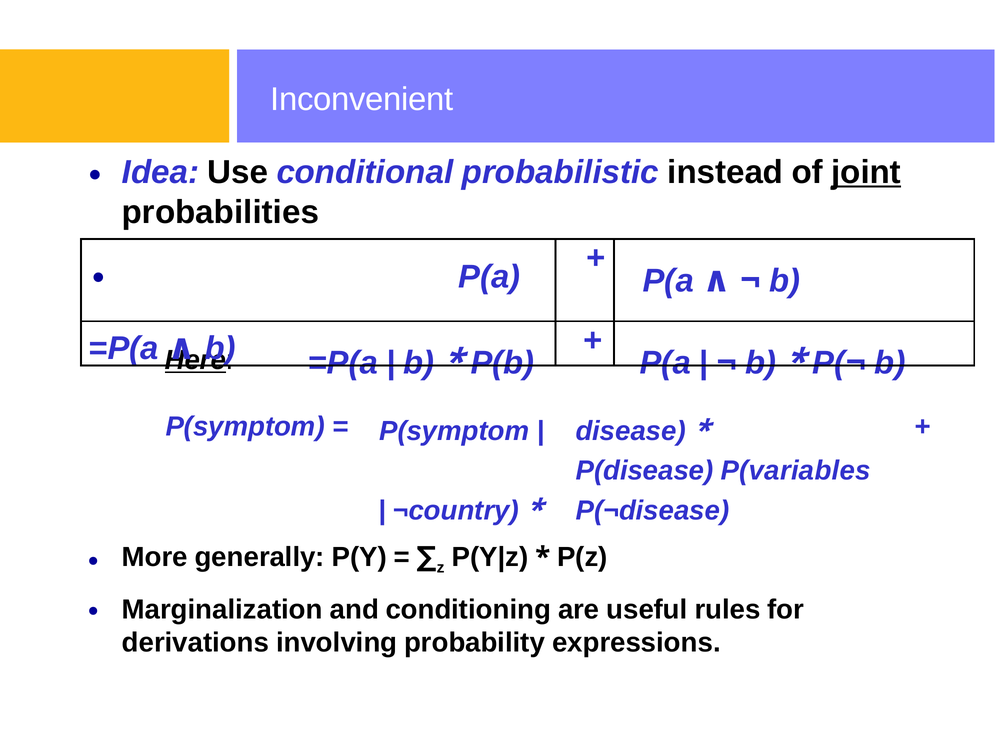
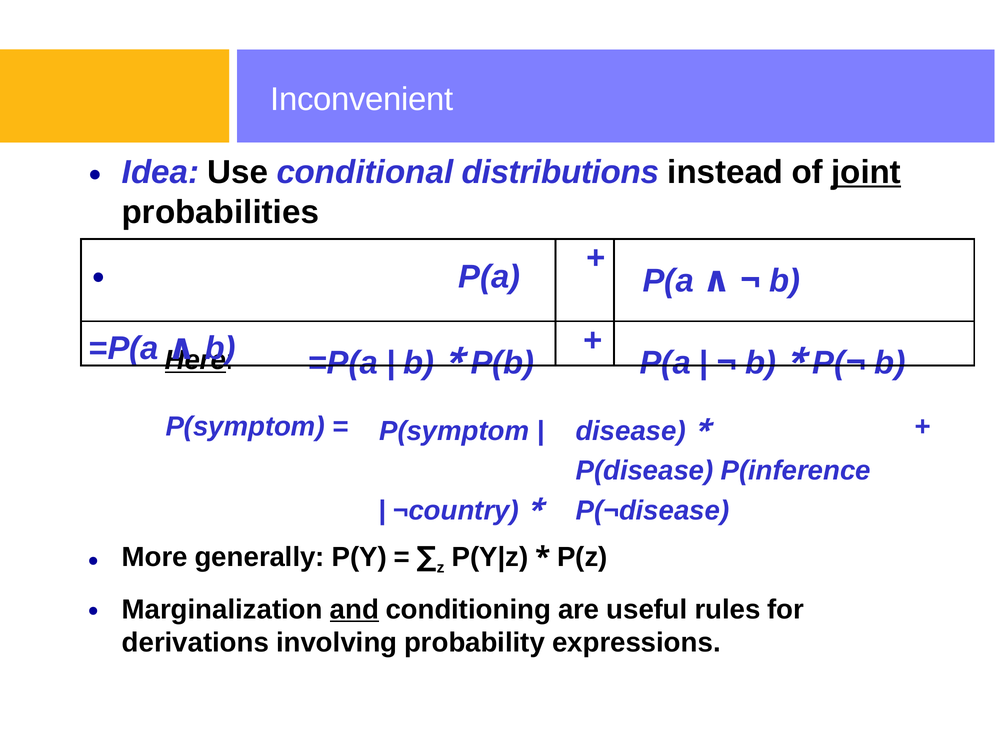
probabilistic: probabilistic -> distributions
P(variables: P(variables -> P(inference
and underline: none -> present
